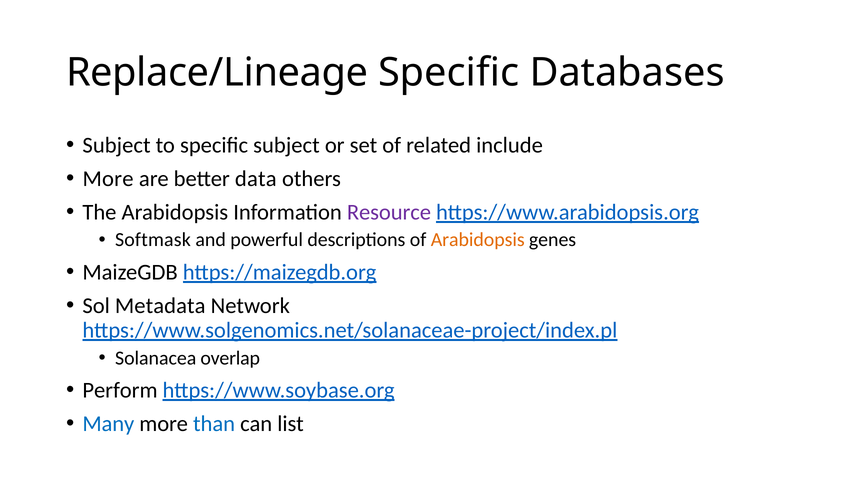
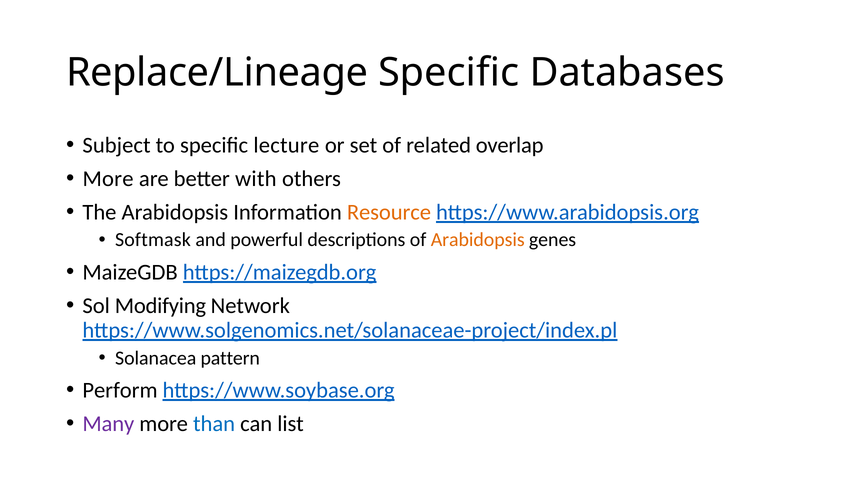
specific subject: subject -> lecture
include: include -> overlap
data: data -> with
Resource colour: purple -> orange
Metadata: Metadata -> Modifying
overlap: overlap -> pattern
Many colour: blue -> purple
